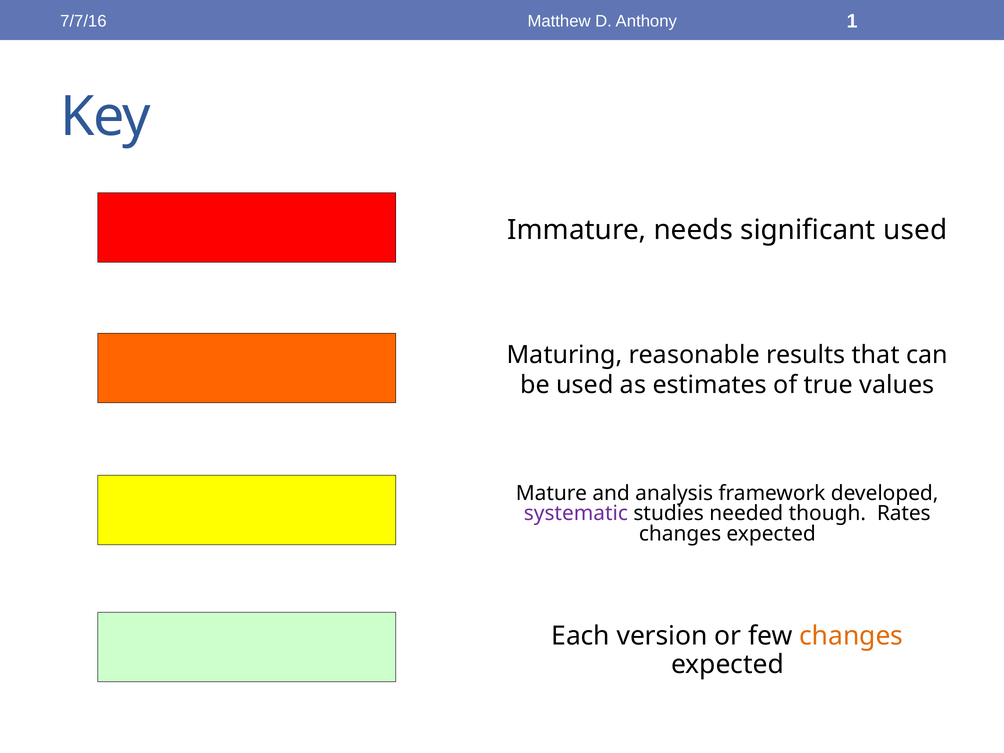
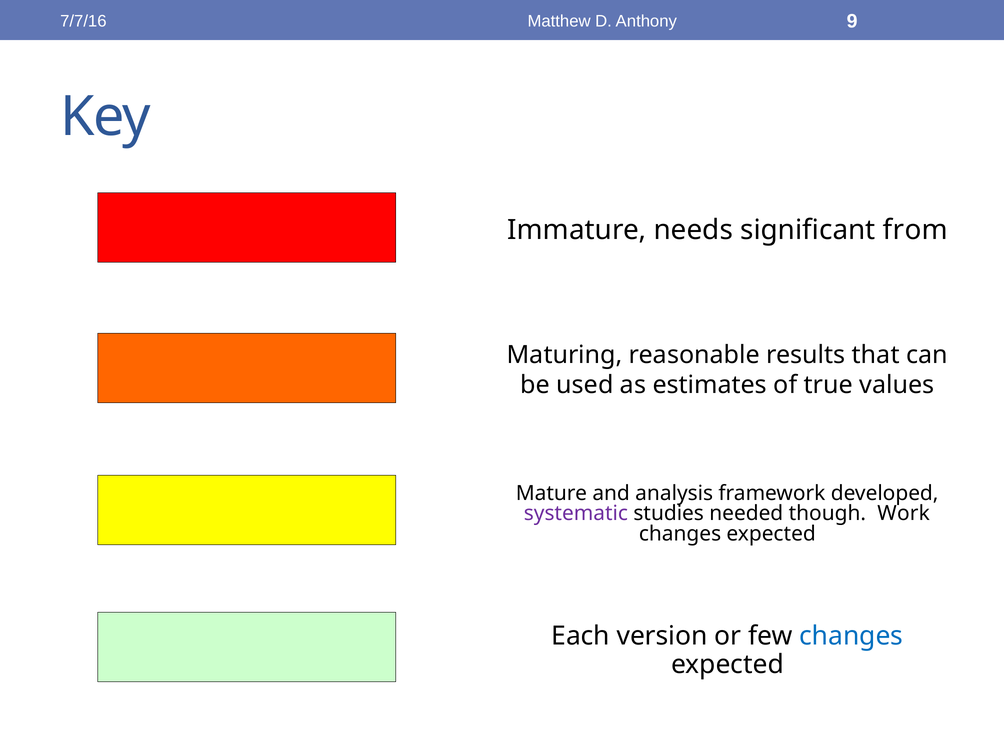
1: 1 -> 9
significant used: used -> from
Rates: Rates -> Work
changes at (851, 636) colour: orange -> blue
